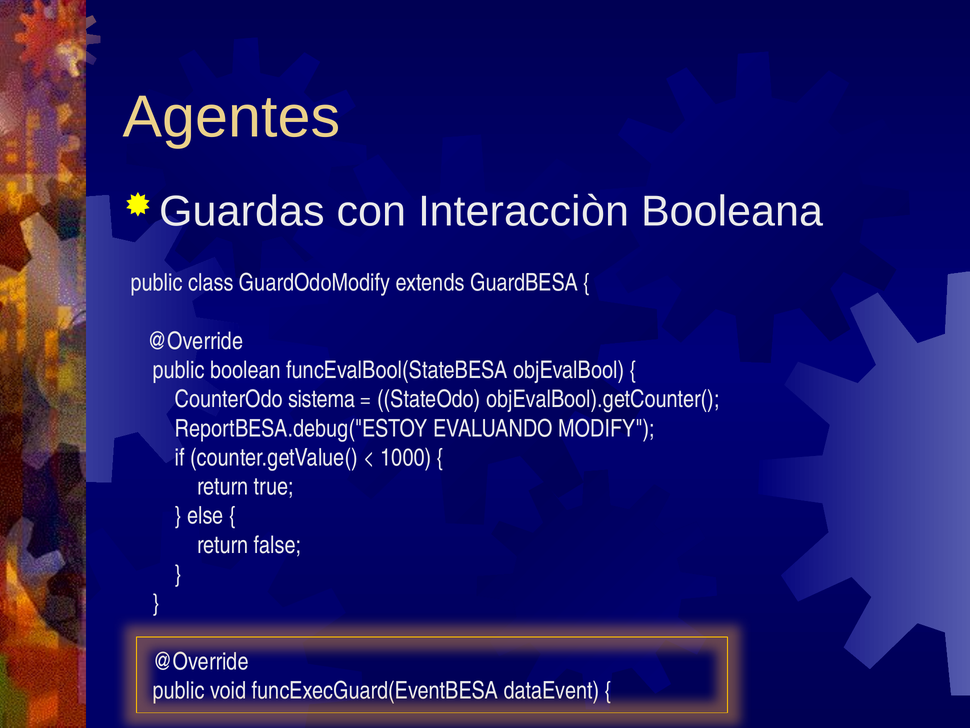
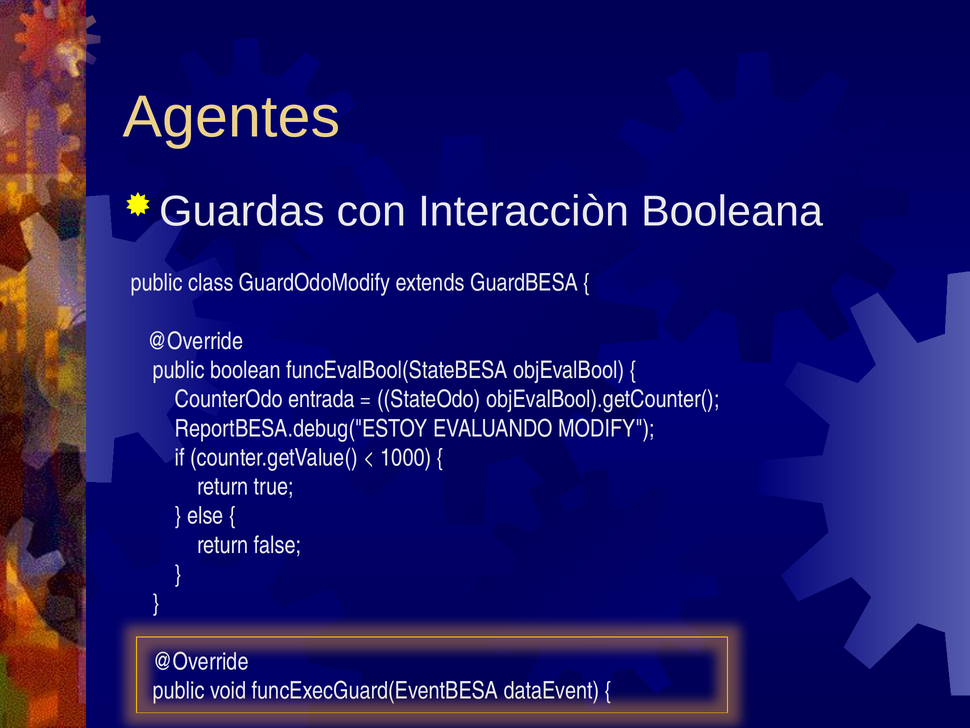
sistema: sistema -> entrada
